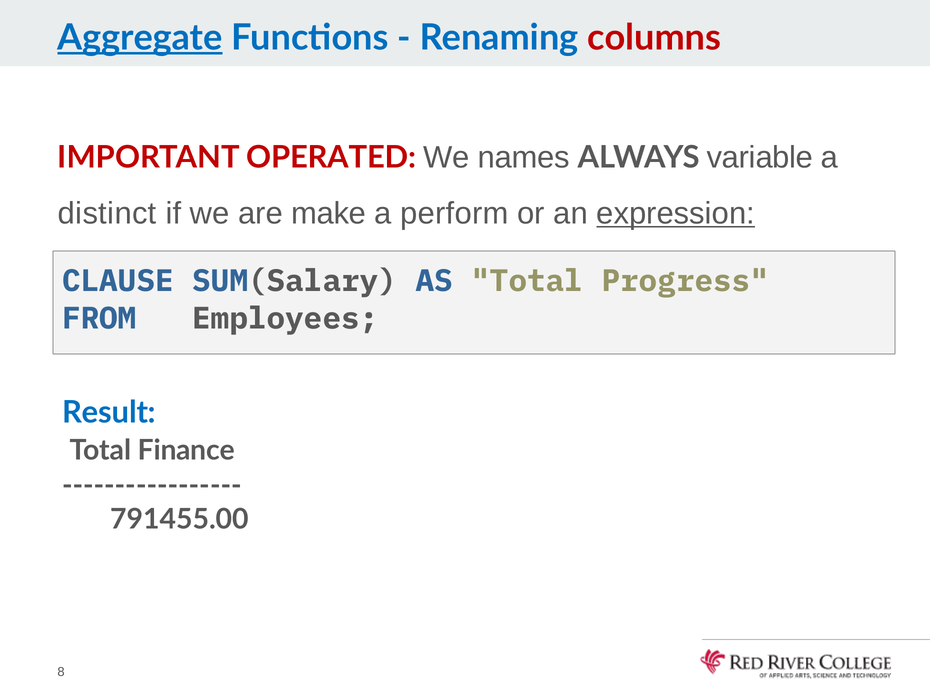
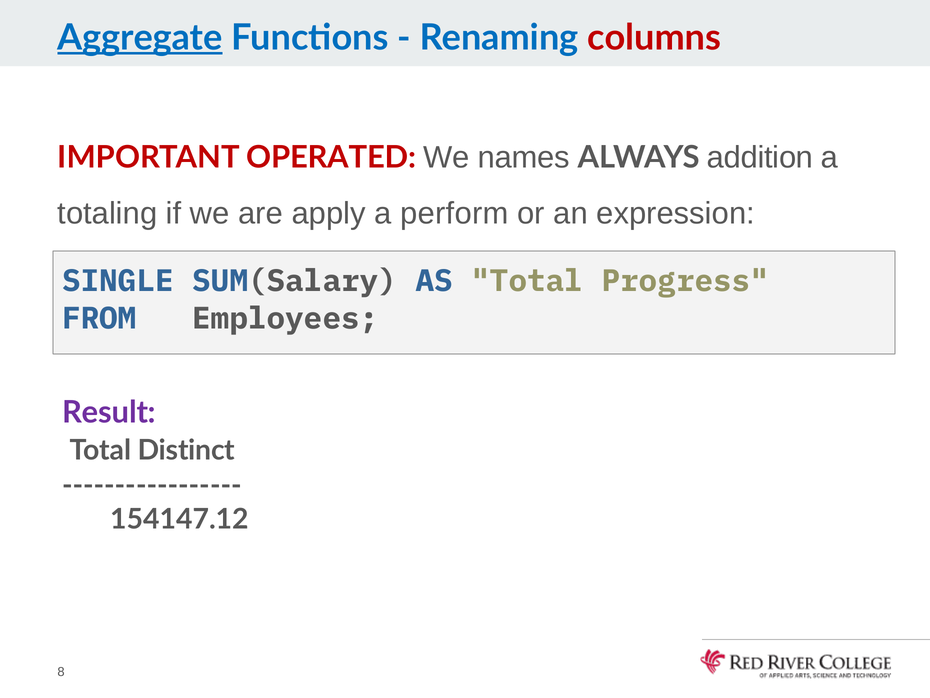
variable: variable -> addition
distinct: distinct -> totaling
make: make -> apply
expression underline: present -> none
CLAUSE: CLAUSE -> SINGLE
Result colour: blue -> purple
Finance: Finance -> Distinct
791455.00: 791455.00 -> 154147.12
